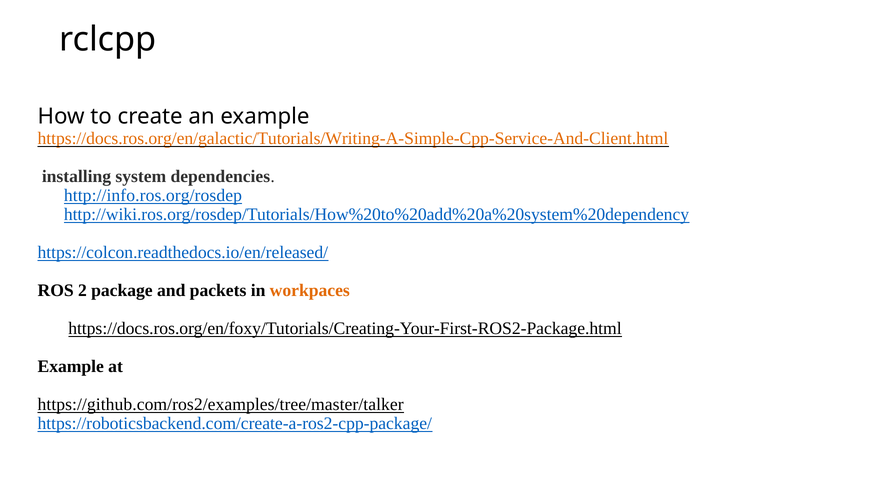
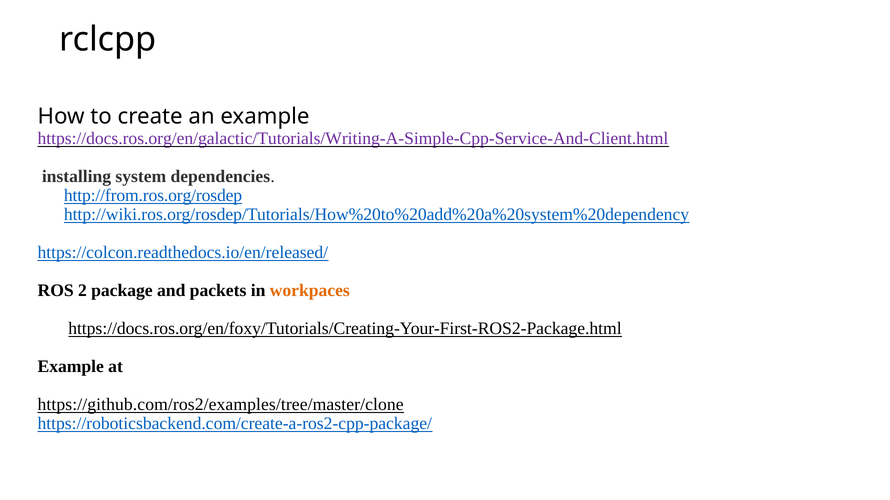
https://docs.ros.org/en/galactic/Tutorials/Writing-A-Simple-Cpp-Service-And-Client.html colour: orange -> purple
http://info.ros.org/rosdep: http://info.ros.org/rosdep -> http://from.ros.org/rosdep
https://github.com/ros2/examples/tree/master/talker: https://github.com/ros2/examples/tree/master/talker -> https://github.com/ros2/examples/tree/master/clone
